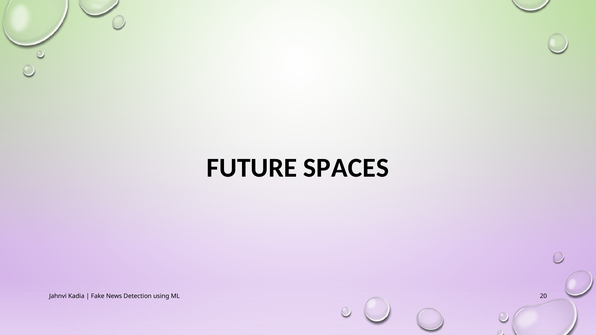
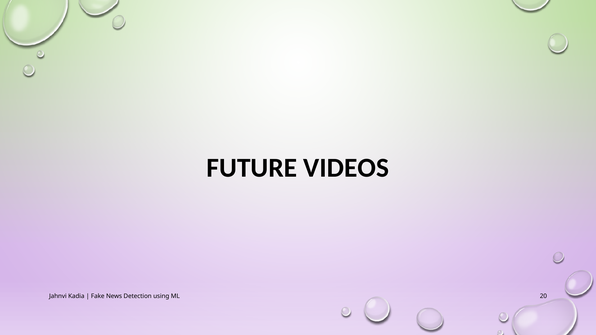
SPACES: SPACES -> VIDEOS
